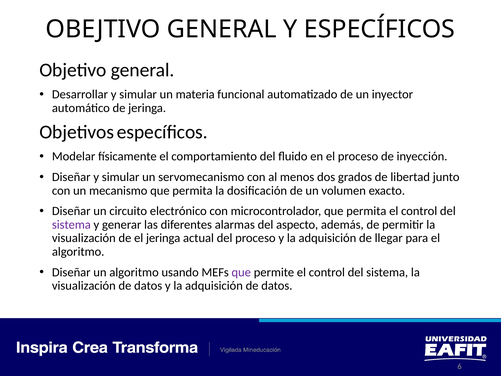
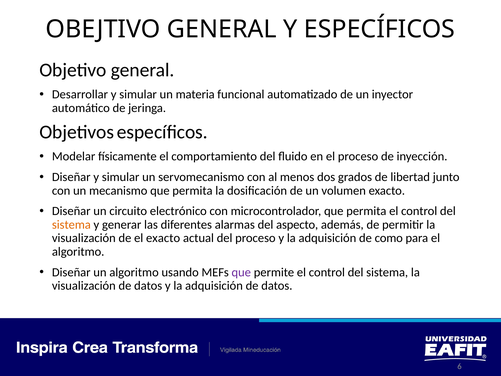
sistema at (71, 224) colour: purple -> orange
el jeringa: jeringa -> exacto
llegar: llegar -> como
